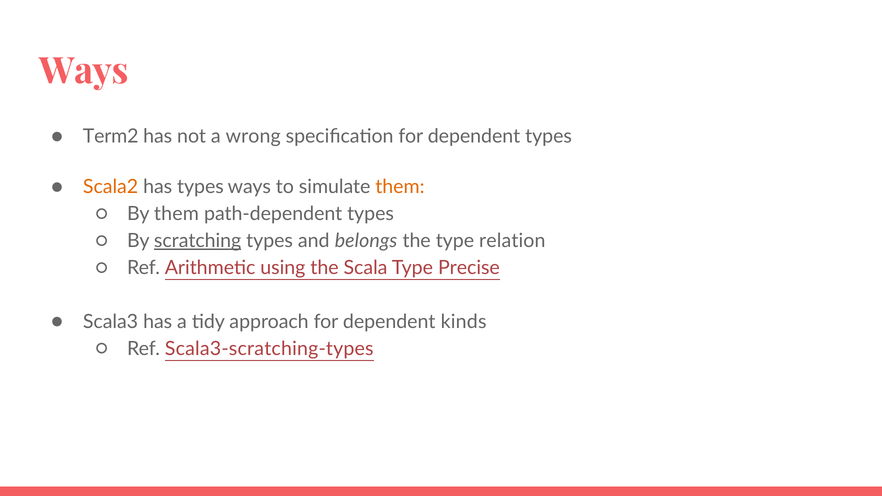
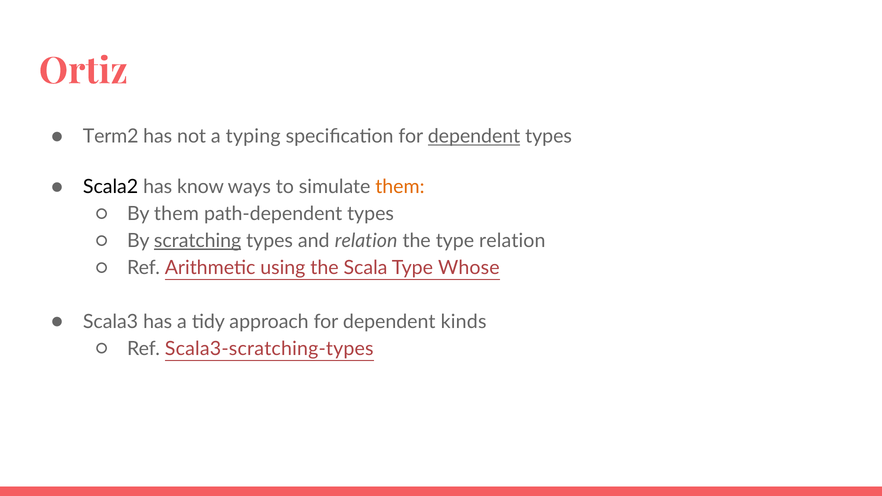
Ways at (84, 71): Ways -> Ortiz
wrong: wrong -> typing
dependent at (474, 137) underline: none -> present
Scala2 colour: orange -> black
has types: types -> know
and belongs: belongs -> relation
Precise: Precise -> Whose
